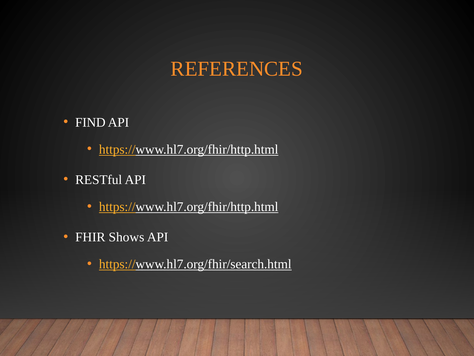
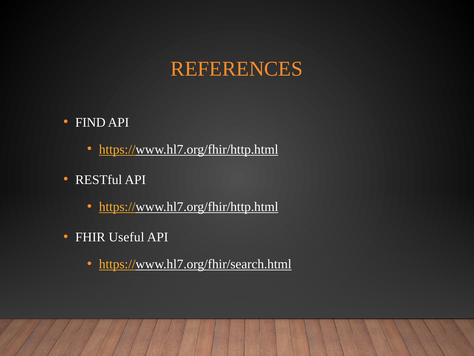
Shows: Shows -> Useful
